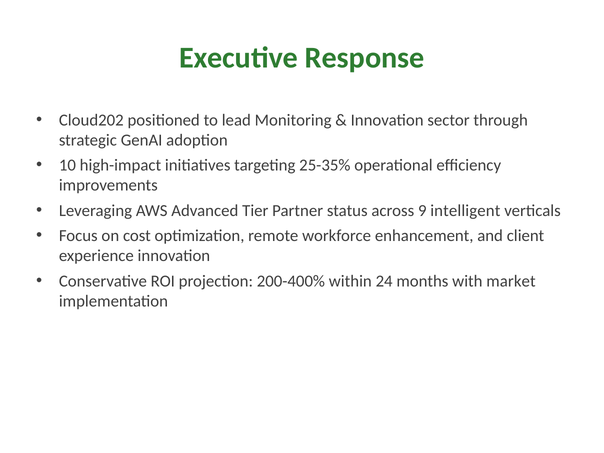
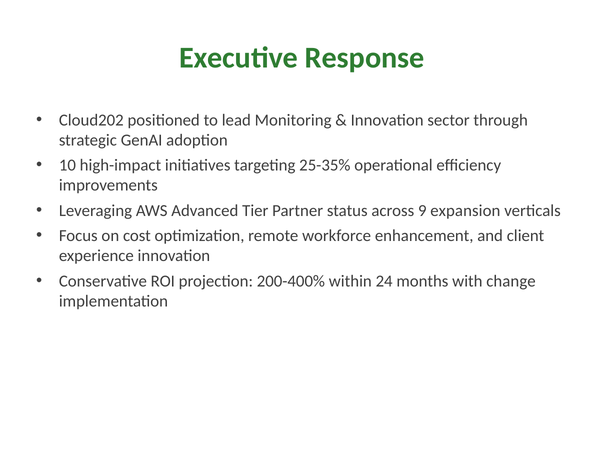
intelligent: intelligent -> expansion
market: market -> change
